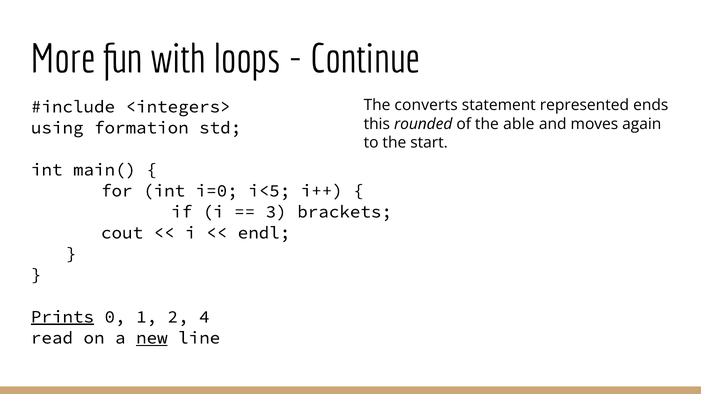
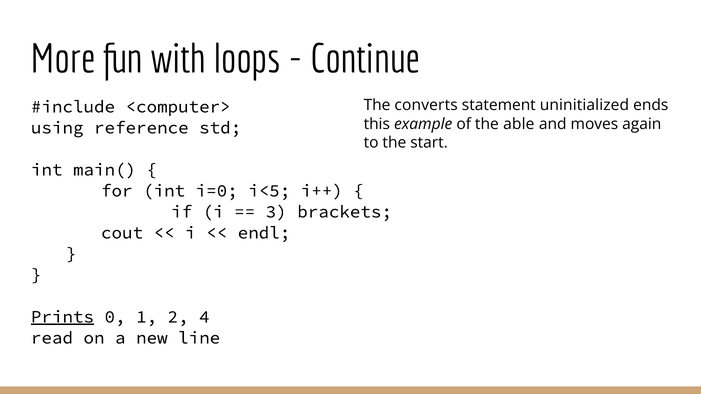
represented: represented -> uninitialized
<integers>: <integers> -> <computer>
rounded: rounded -> example
formation: formation -> reference
new underline: present -> none
